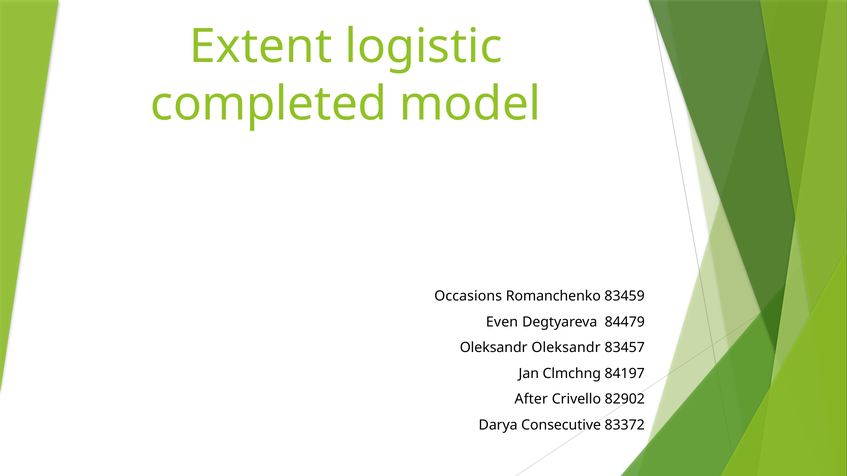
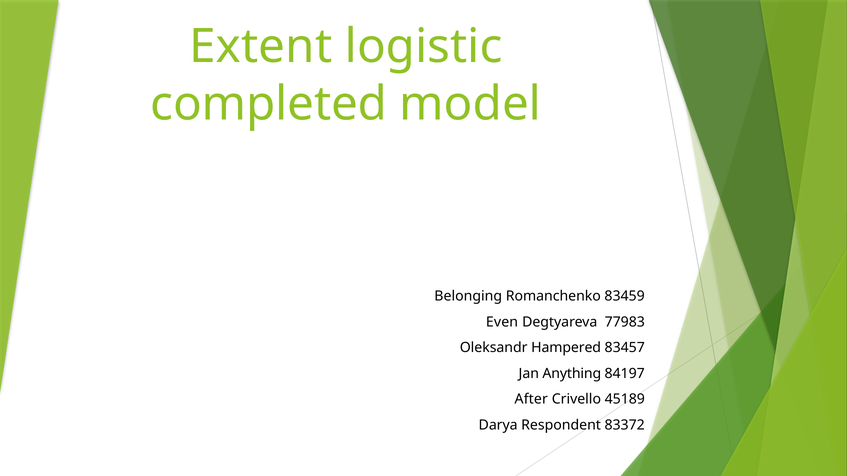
Occasions: Occasions -> Belonging
84479: 84479 -> 77983
Oleksandr Oleksandr: Oleksandr -> Hampered
Clmchng: Clmchng -> Anything
82902: 82902 -> 45189
Consecutive: Consecutive -> Respondent
